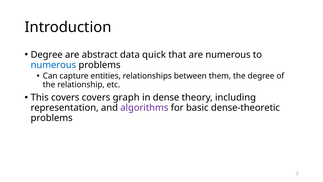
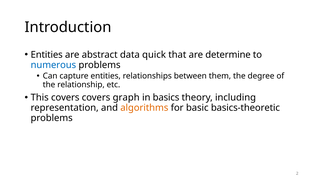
Degree at (47, 55): Degree -> Entities
are numerous: numerous -> determine
dense: dense -> basics
algorithms colour: purple -> orange
dense-theoretic: dense-theoretic -> basics-theoretic
